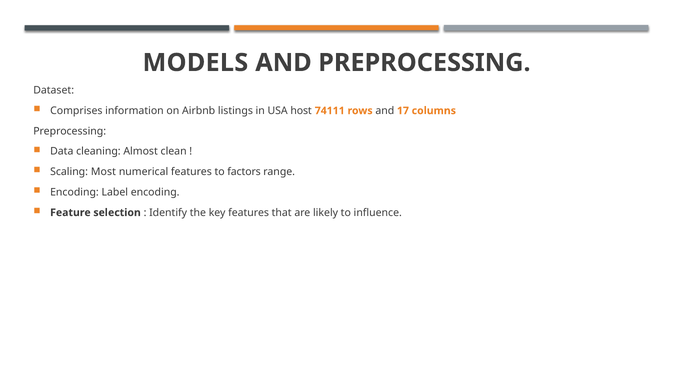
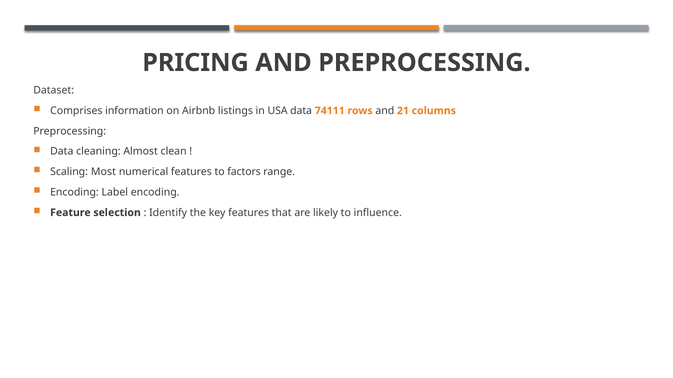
MODELS: MODELS -> PRICING
USA host: host -> data
17: 17 -> 21
